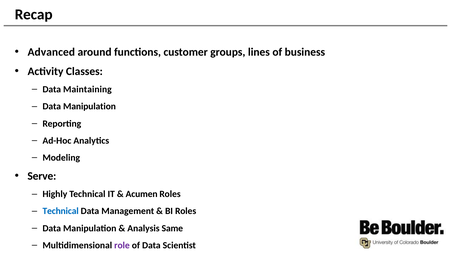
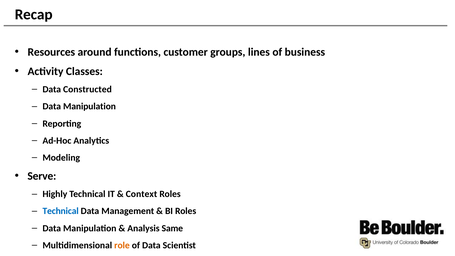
Advanced: Advanced -> Resources
Maintaining: Maintaining -> Constructed
Acumen: Acumen -> Context
role colour: purple -> orange
